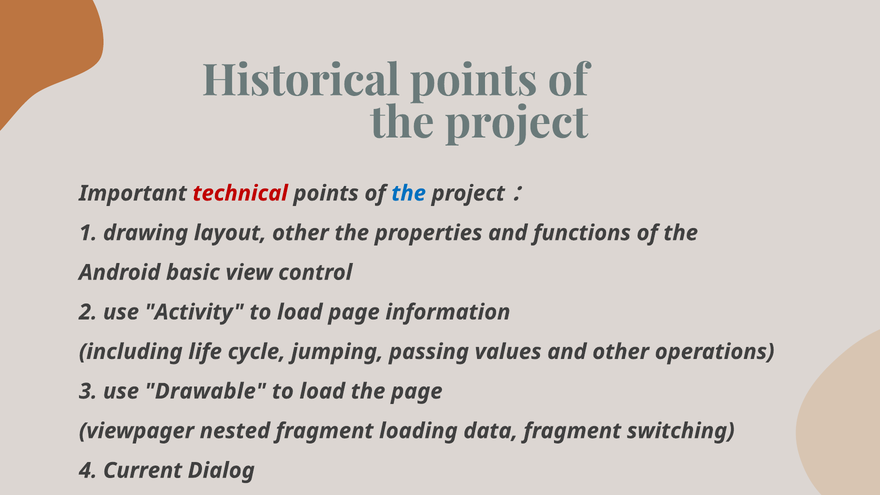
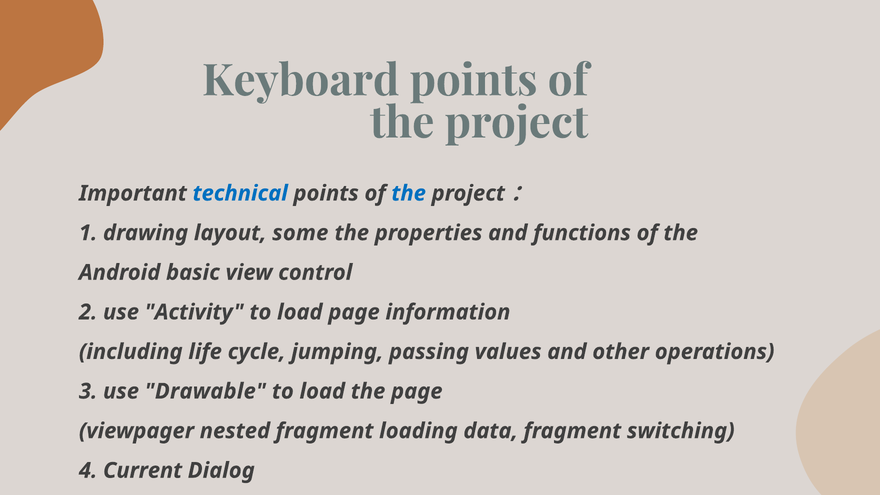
Historical: Historical -> Keyboard
technical colour: red -> blue
layout other: other -> some
